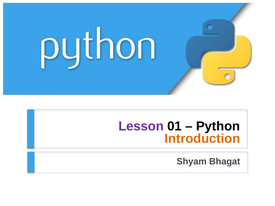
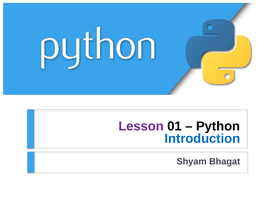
Introduction colour: orange -> blue
